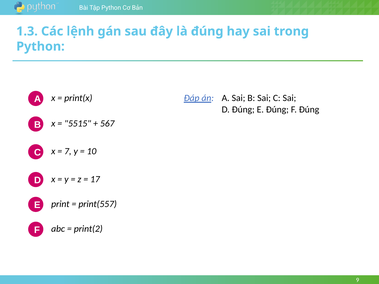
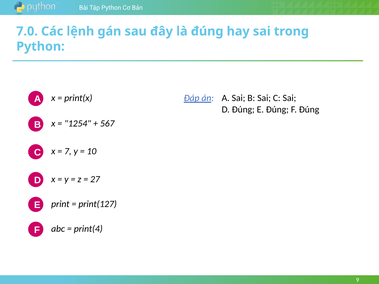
1.3: 1.3 -> 7.0
5515: 5515 -> 1254
17: 17 -> 27
print(557: print(557 -> print(127
print(2: print(2 -> print(4
